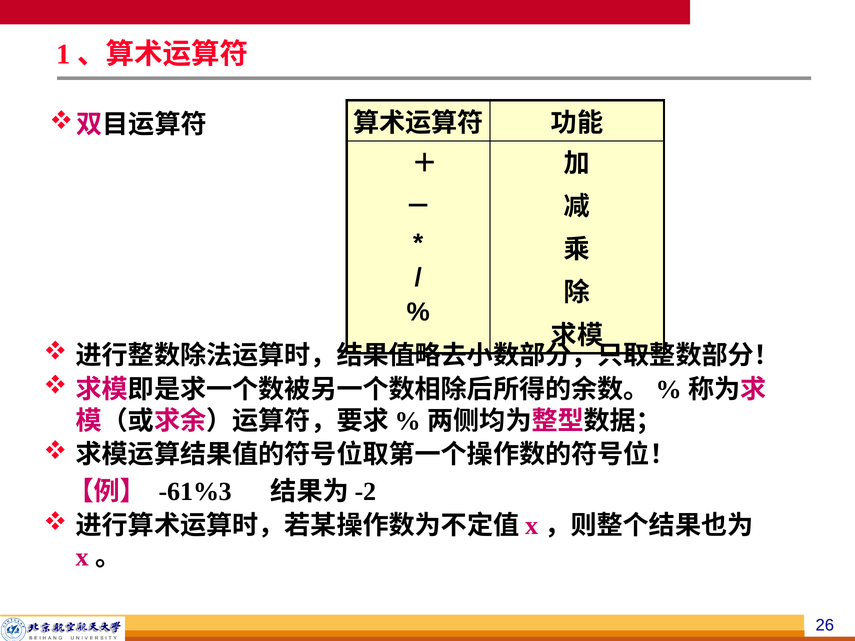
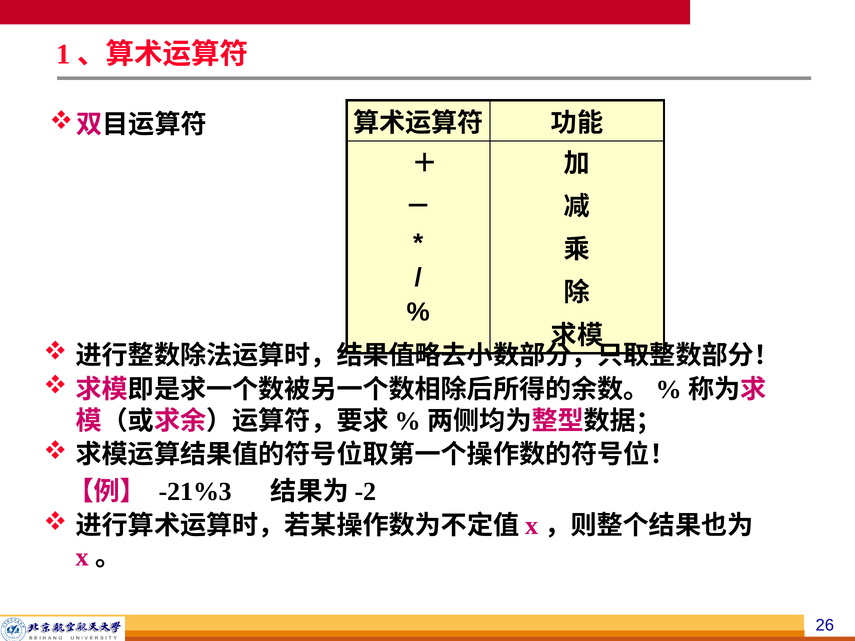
-61%3: -61%3 -> -21%3
